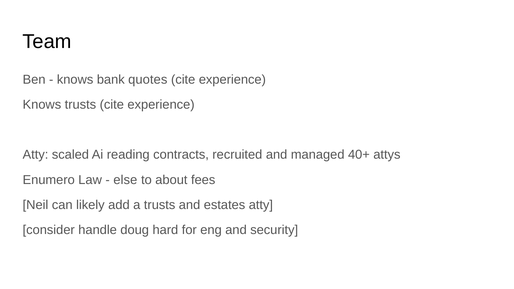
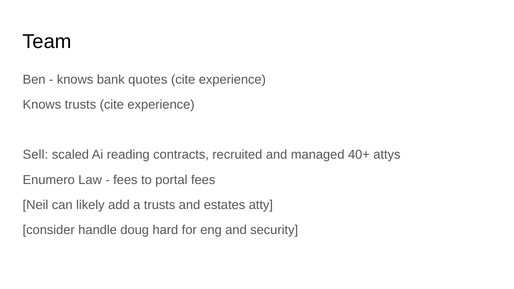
Atty at (35, 155): Atty -> Sell
else at (125, 180): else -> fees
about: about -> portal
